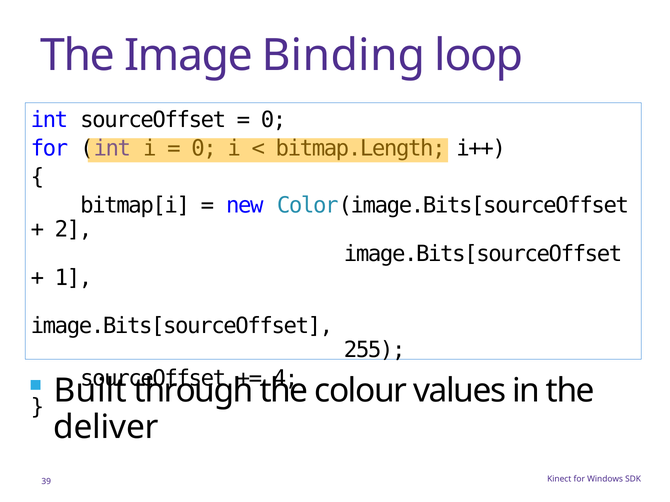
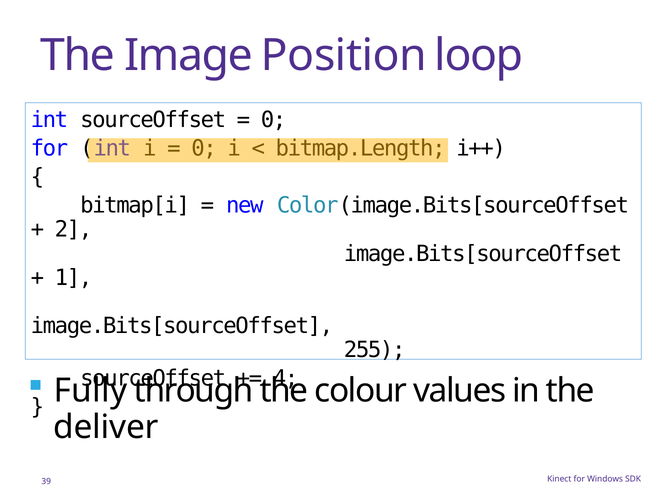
Binding: Binding -> Position
Built: Built -> Fully
